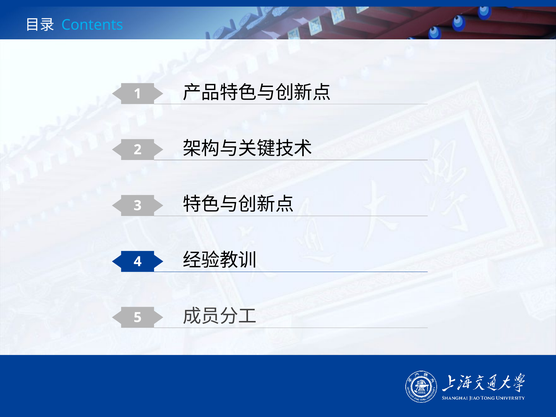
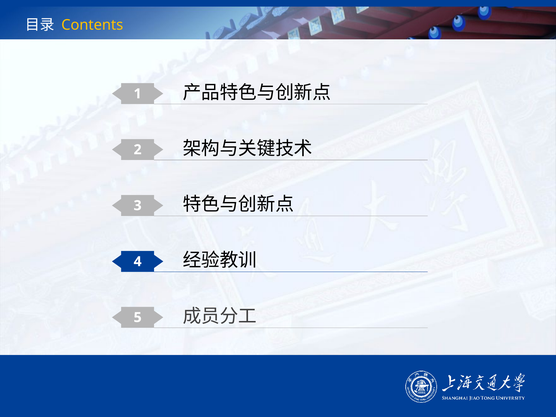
Contents colour: light blue -> yellow
